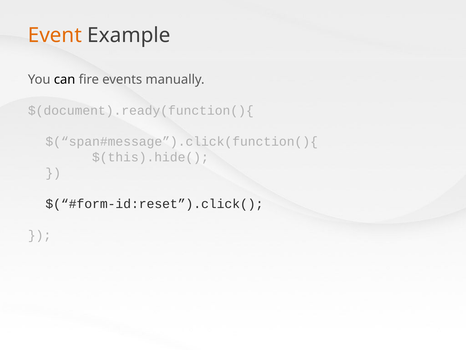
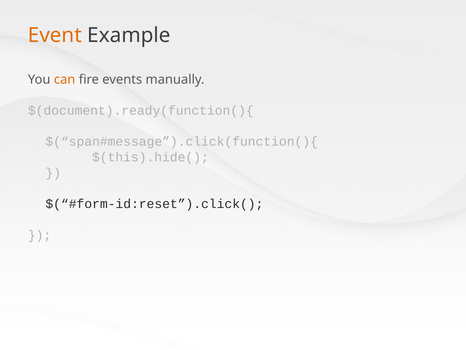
can colour: black -> orange
